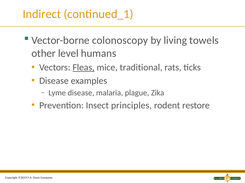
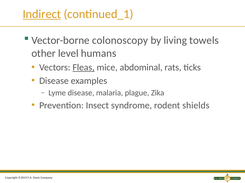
Indirect underline: none -> present
traditional: traditional -> abdominal
principles: principles -> syndrome
restore: restore -> shields
